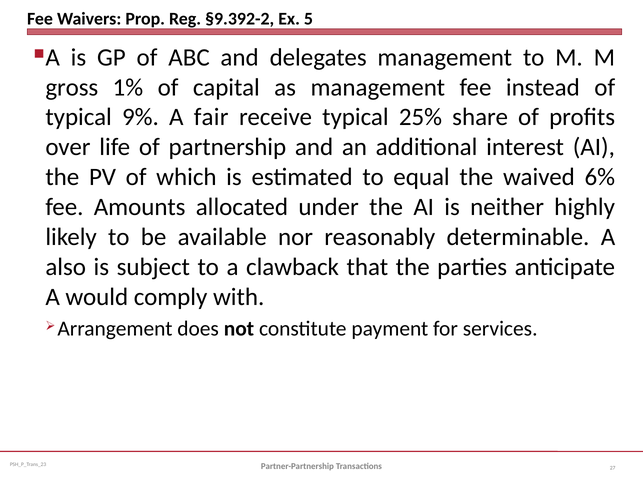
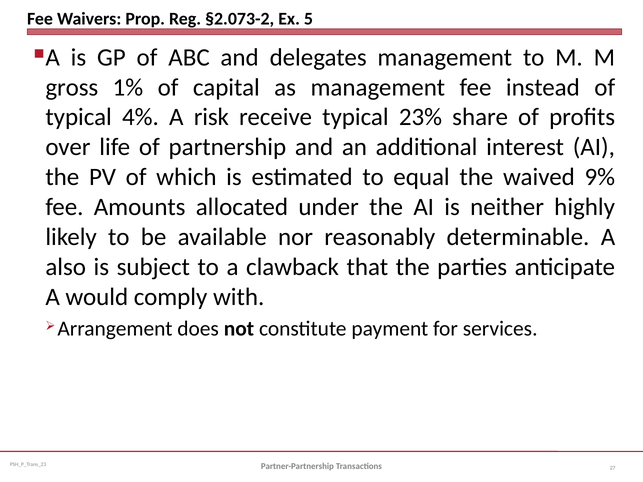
§9.392-2: §9.392-2 -> §2.073-2
9%: 9% -> 4%
fair: fair -> risk
25%: 25% -> 23%
6%: 6% -> 9%
